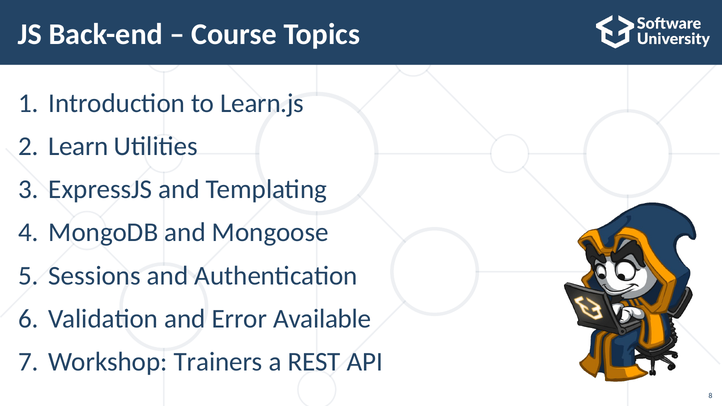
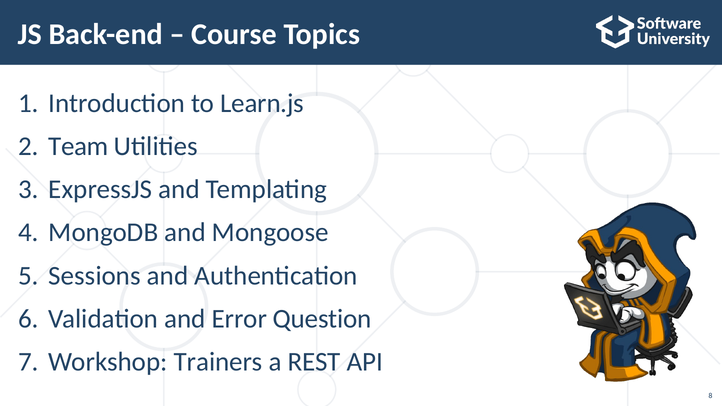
Learn: Learn -> Team
Available: Available -> Question
